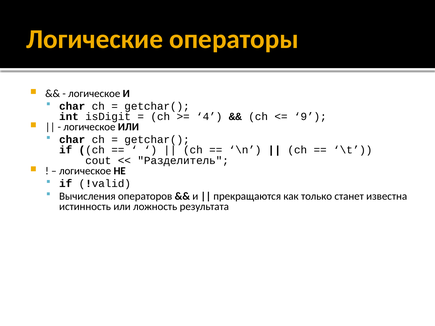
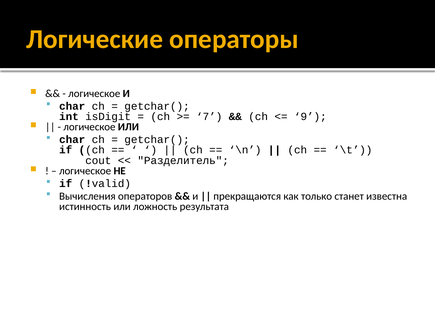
4: 4 -> 7
